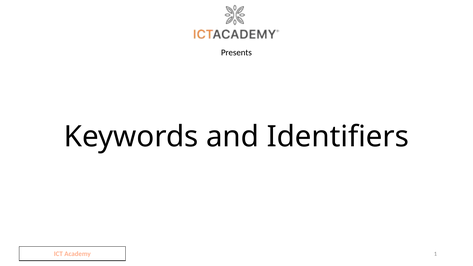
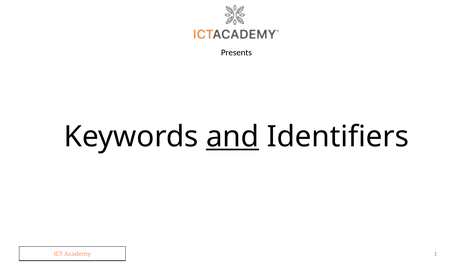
and underline: none -> present
